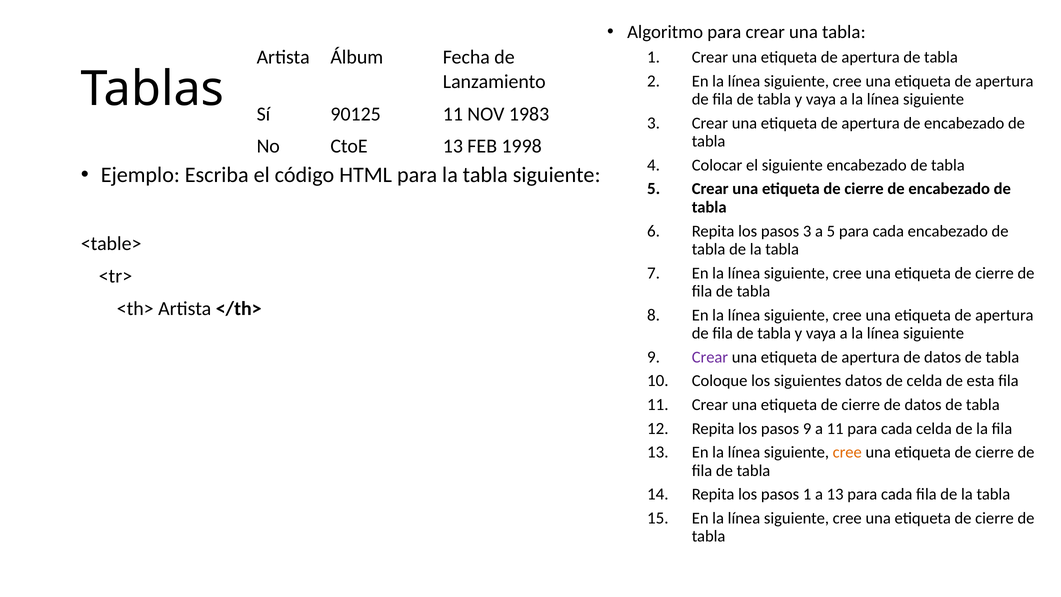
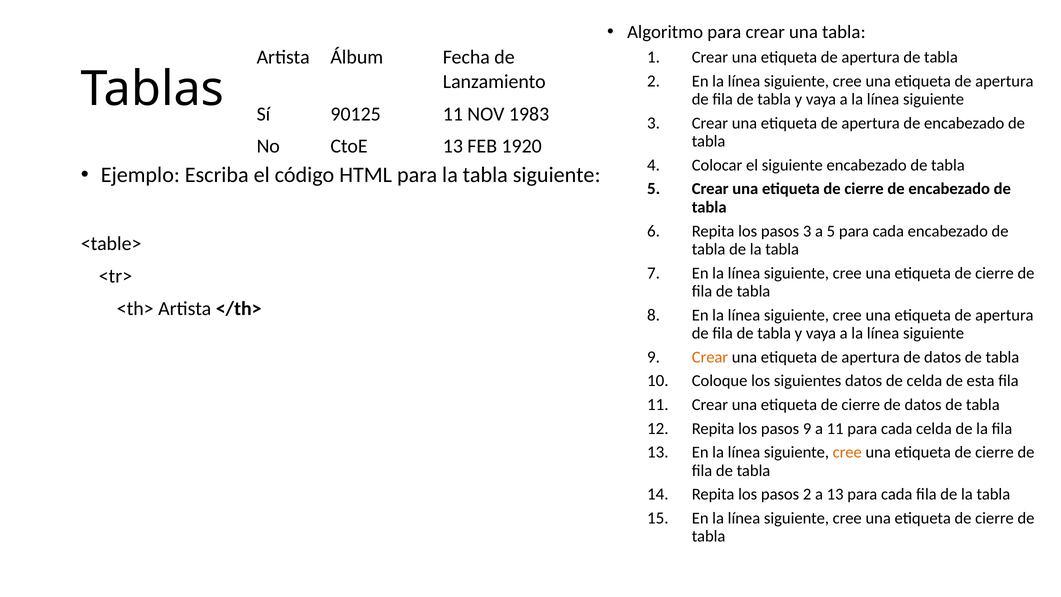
1998: 1998 -> 1920
Crear at (710, 357) colour: purple -> orange
pasos 1: 1 -> 2
